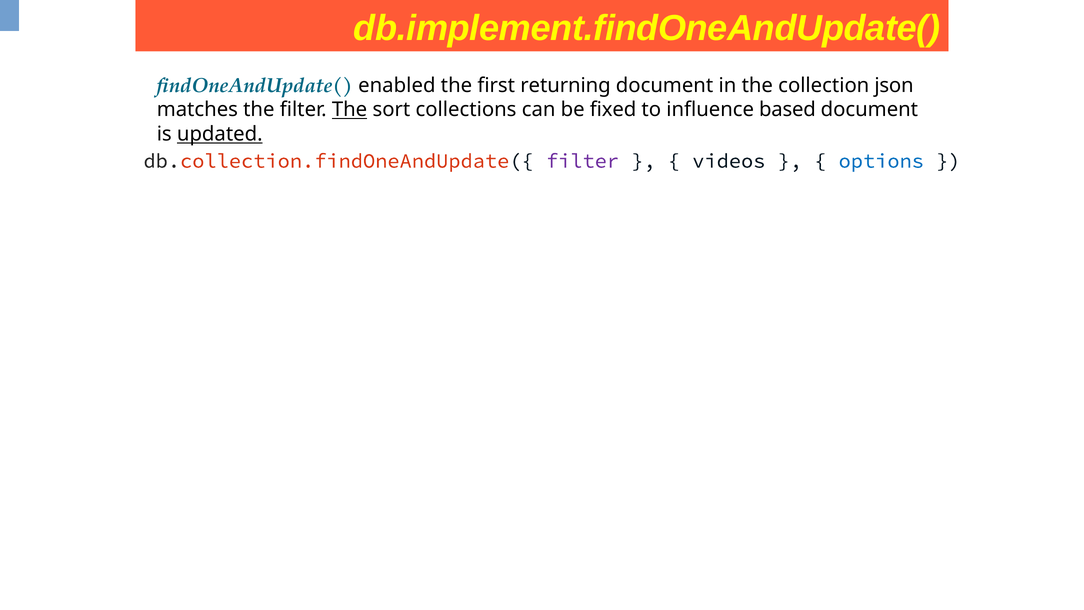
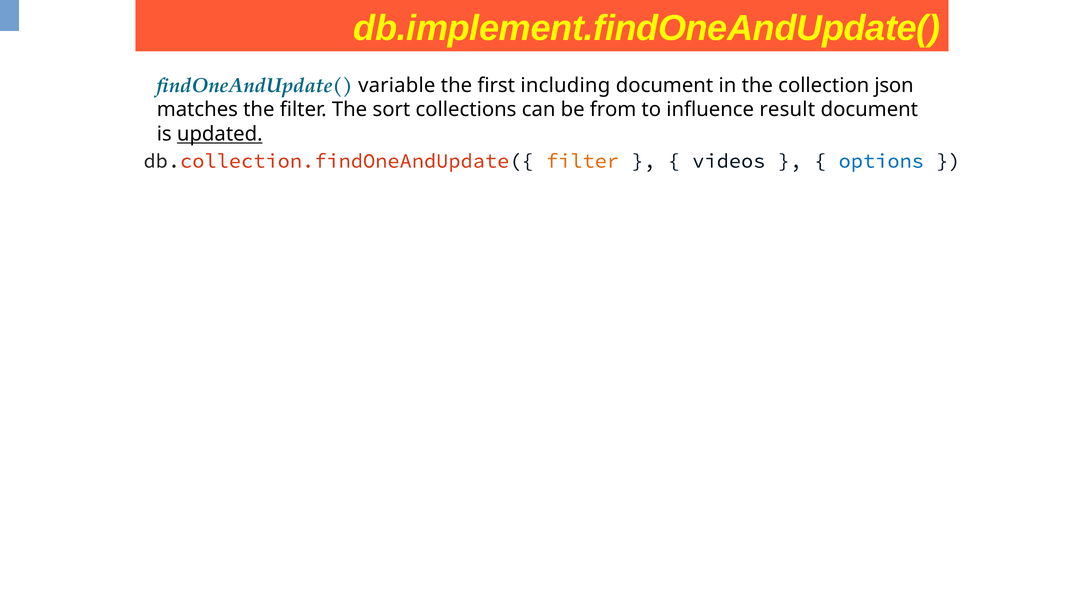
enabled: enabled -> variable
returning: returning -> including
The at (350, 110) underline: present -> none
fixed: fixed -> from
based: based -> result
filter at (583, 161) colour: purple -> orange
